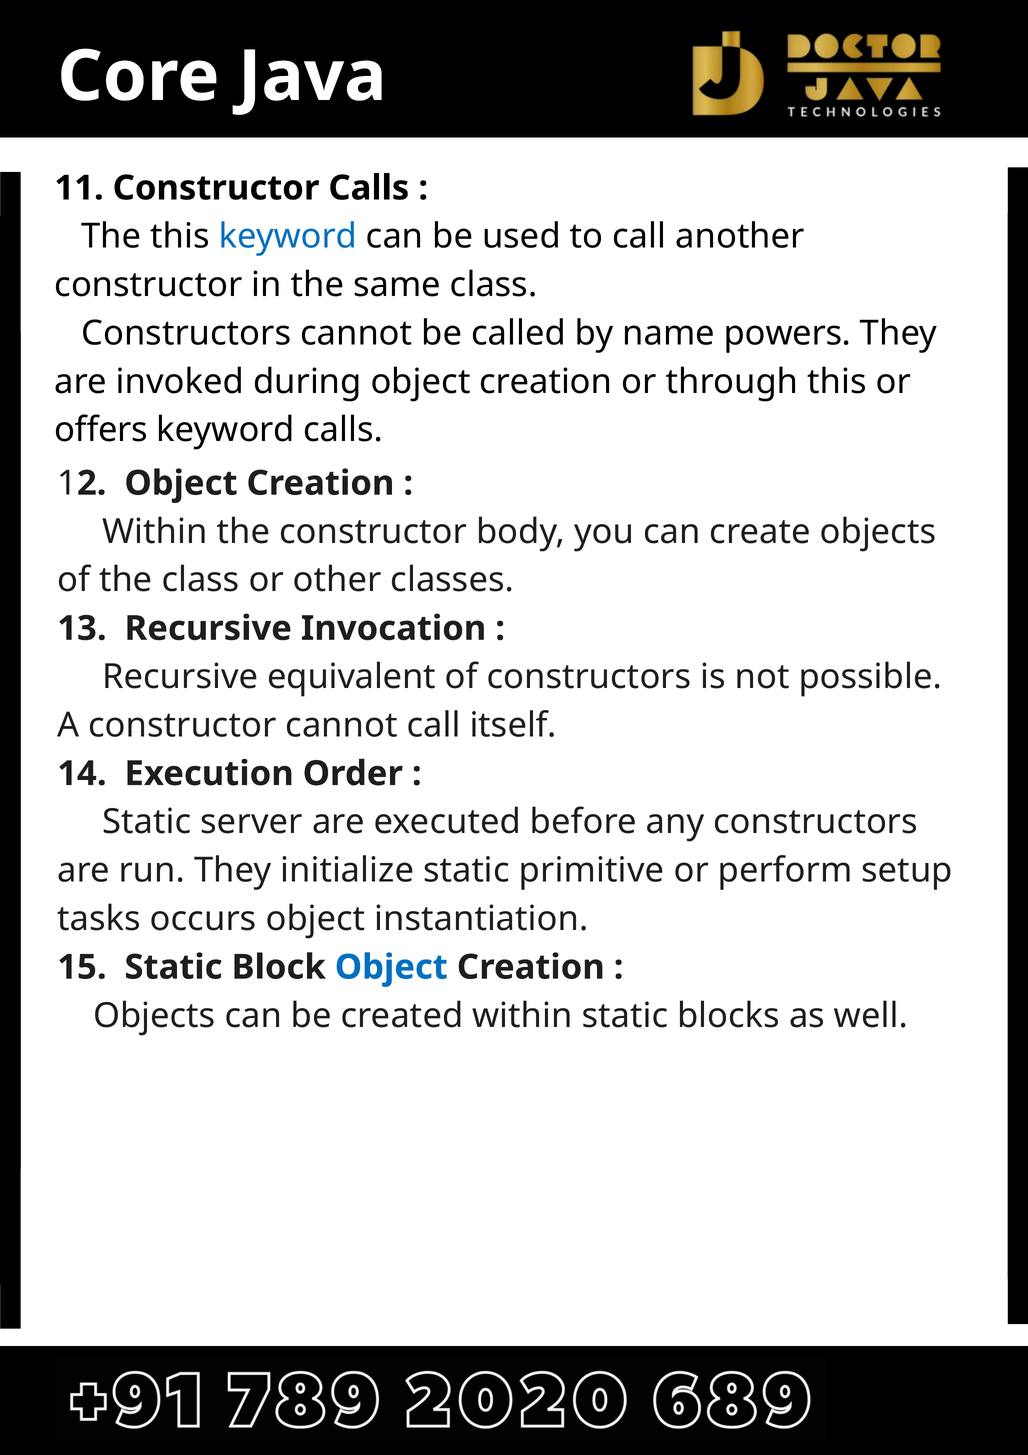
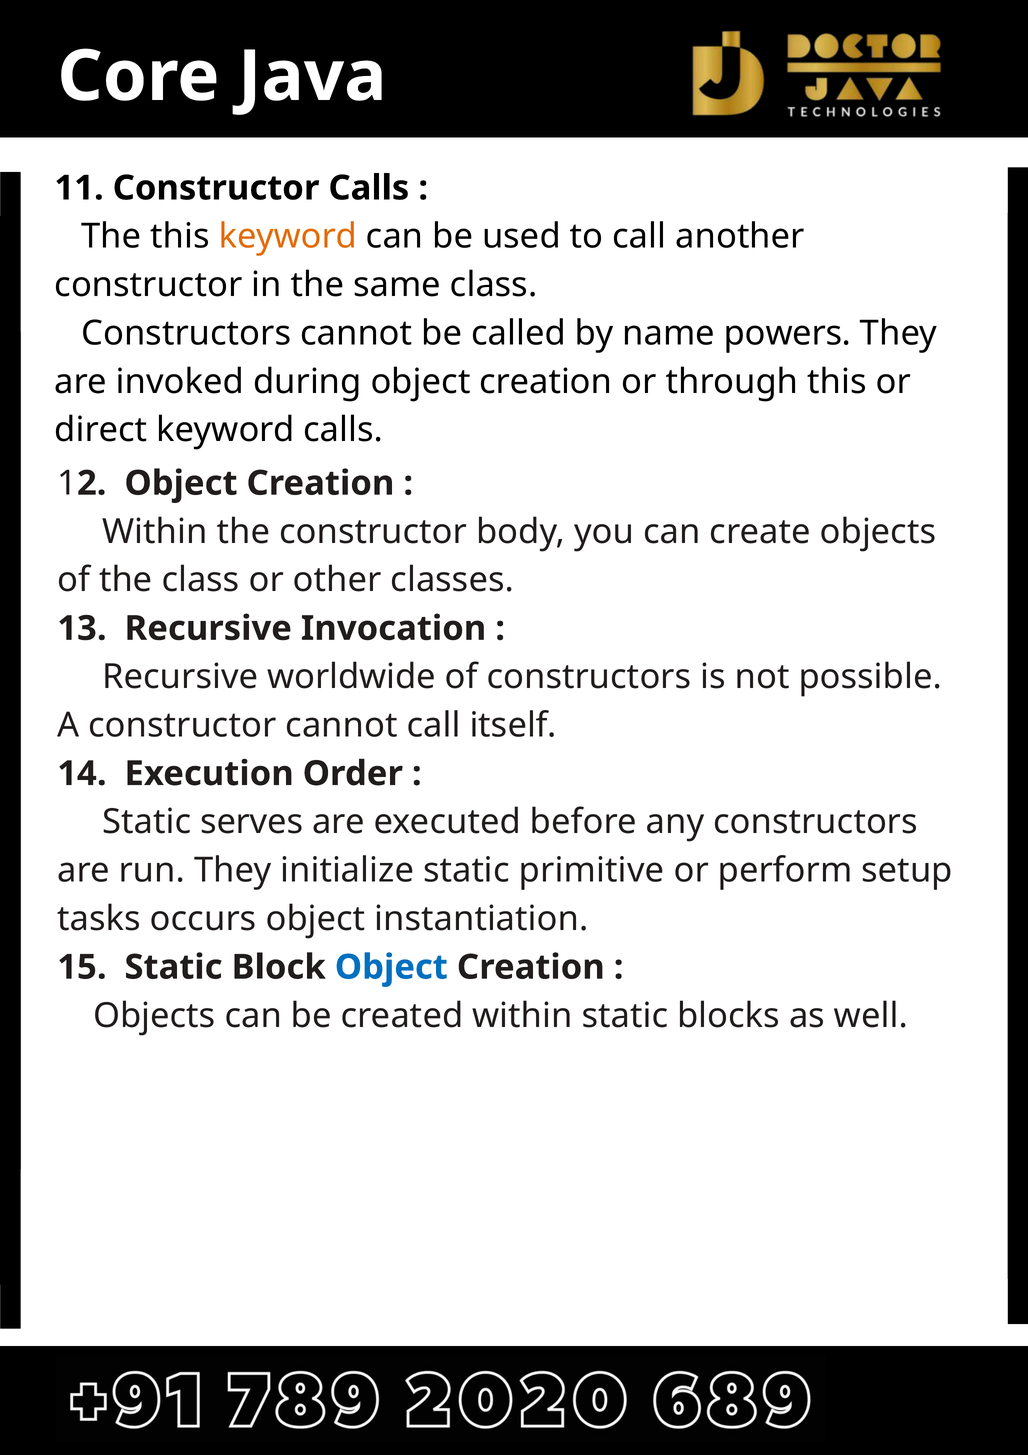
keyword at (288, 236) colour: blue -> orange
offers: offers -> direct
equivalent: equivalent -> worldwide
server: server -> serves
